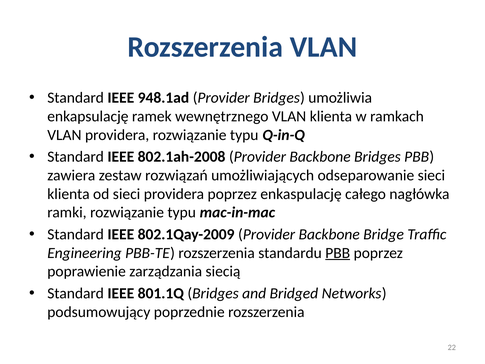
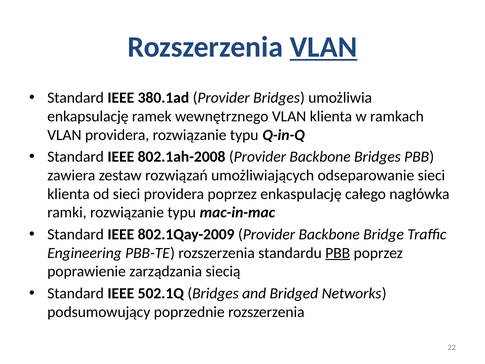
VLAN at (323, 47) underline: none -> present
948.1ad: 948.1ad -> 380.1ad
801.1Q: 801.1Q -> 502.1Q
